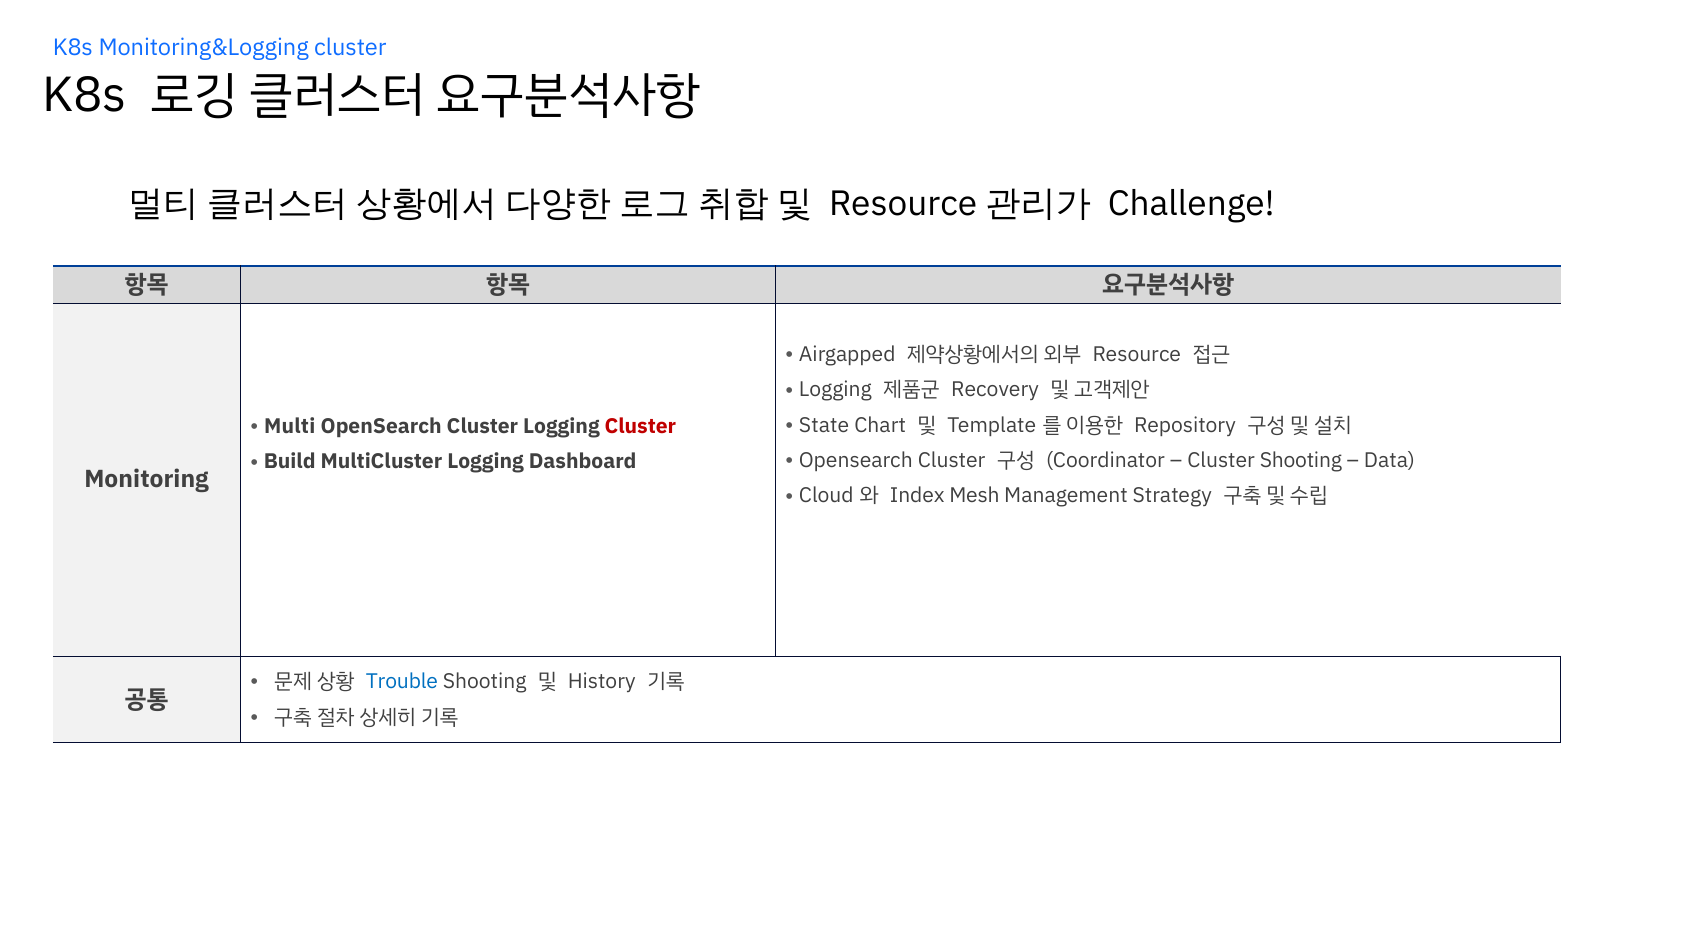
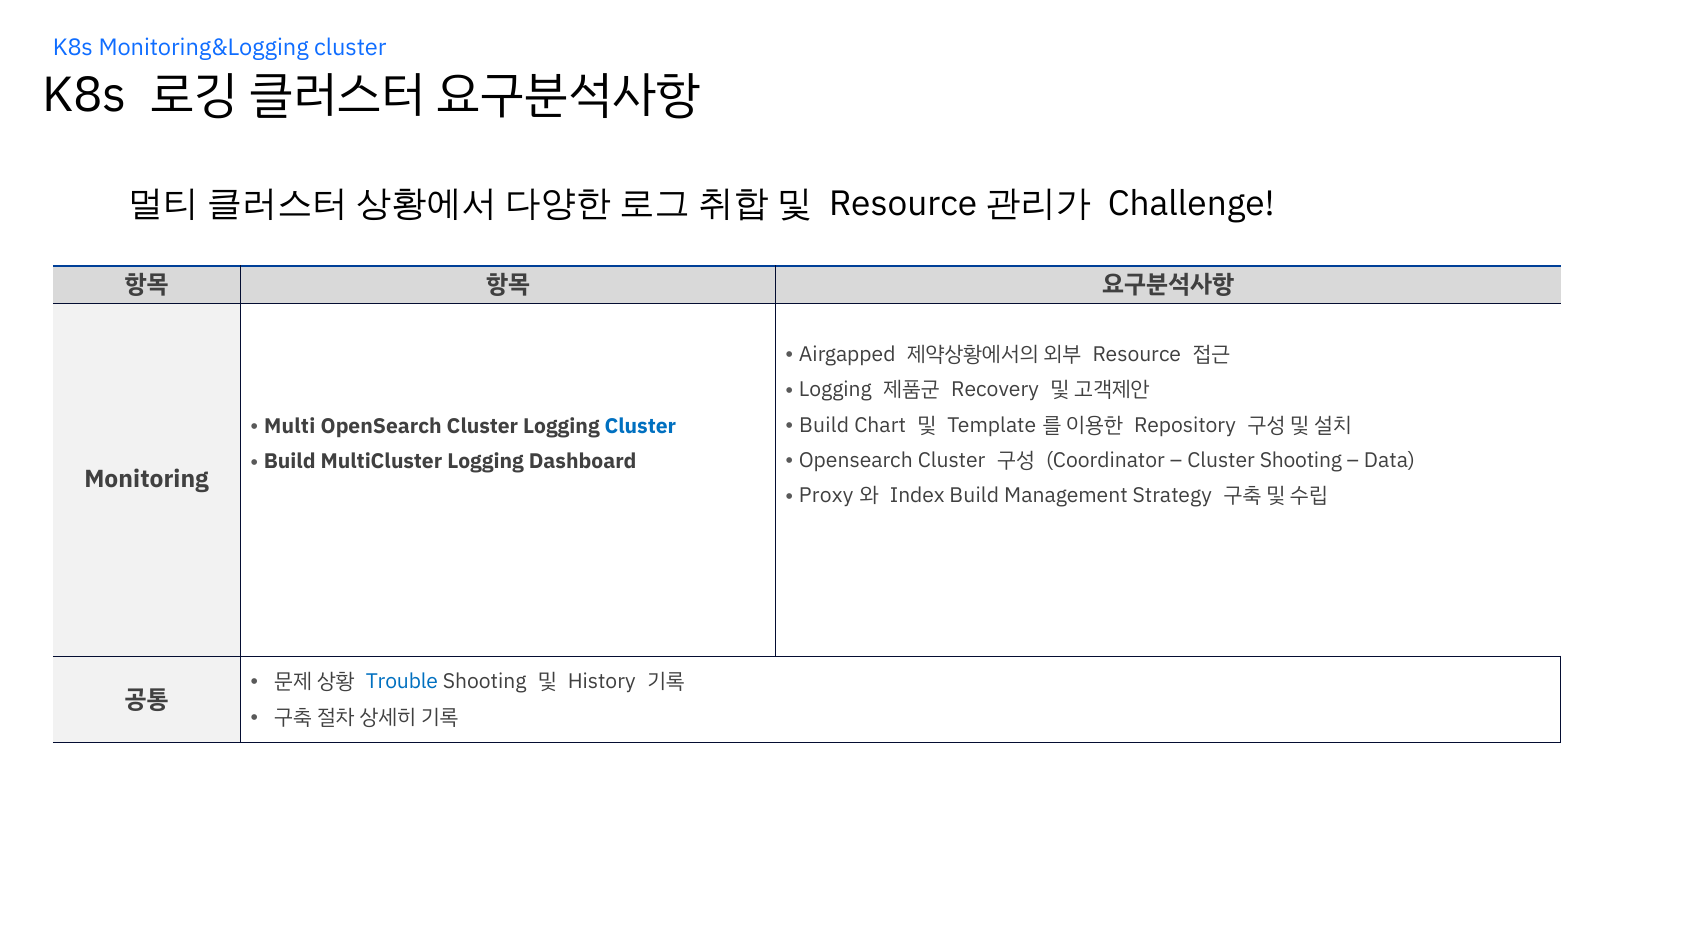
State at (824, 425): State -> Build
Cluster at (640, 427) colour: red -> blue
Cloud: Cloud -> Proxy
Index Mesh: Mesh -> Build
